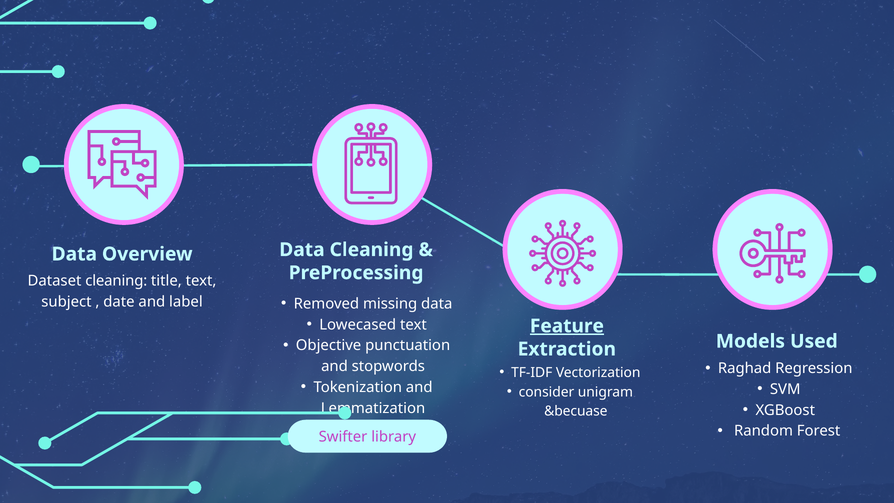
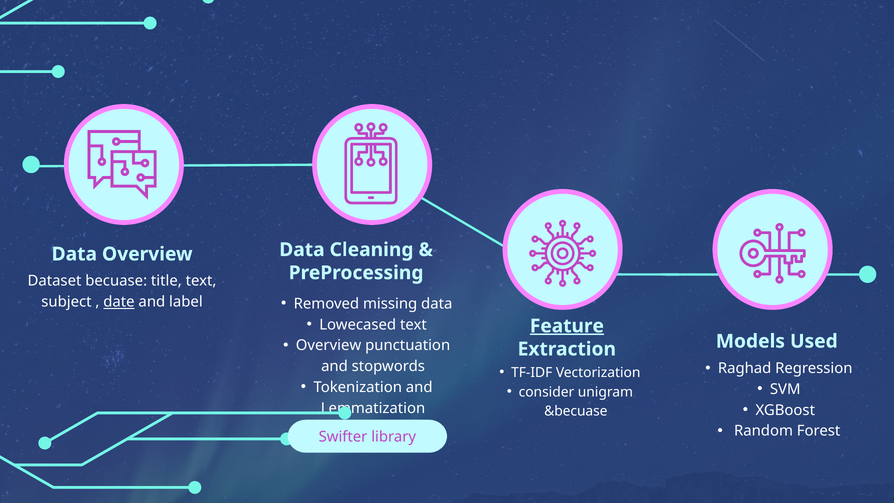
Dataset cleaning: cleaning -> becuase
date underline: none -> present
Objective at (329, 345): Objective -> Overview
